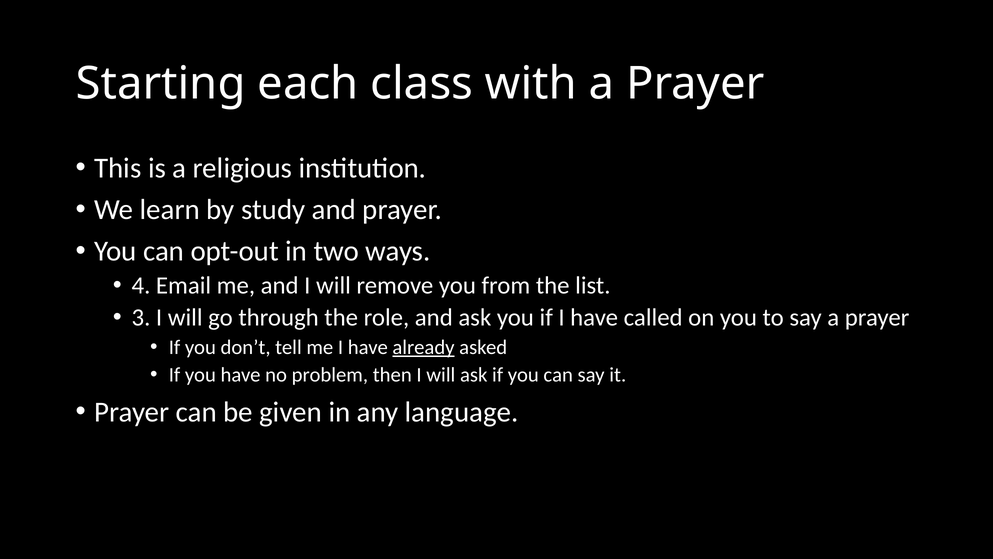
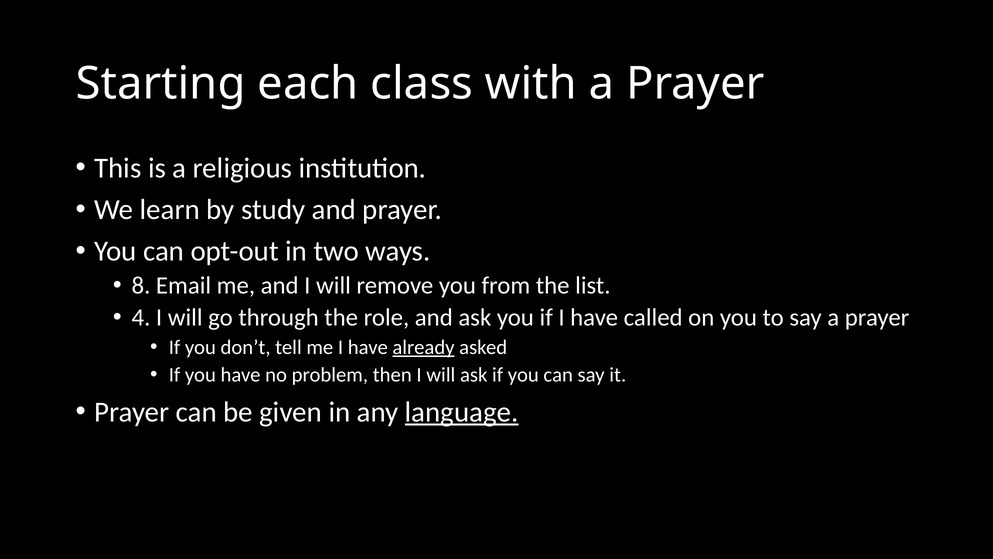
4: 4 -> 8
3: 3 -> 4
language underline: none -> present
